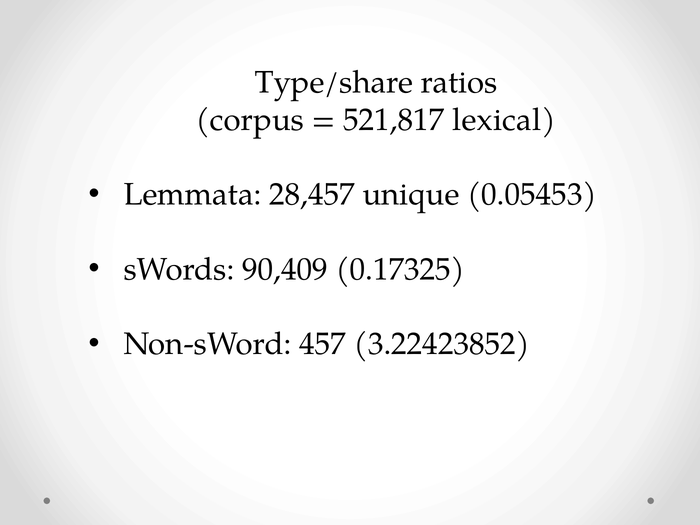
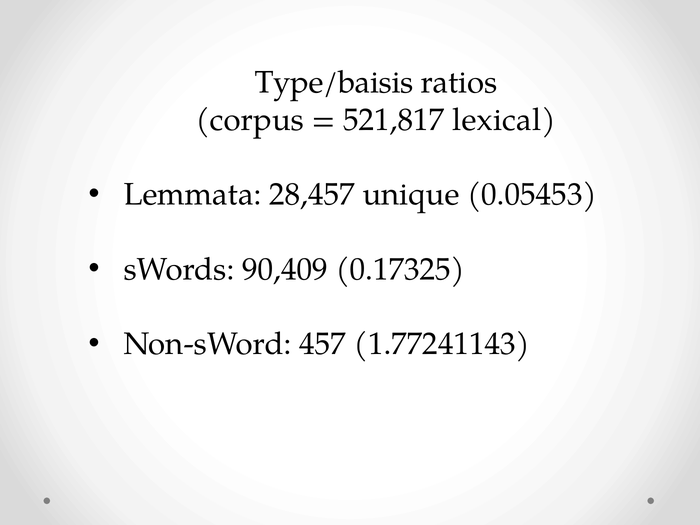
Type/share: Type/share -> Type/baisis
3.22423852: 3.22423852 -> 1.77241143
